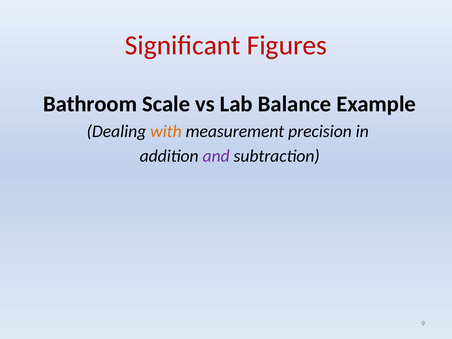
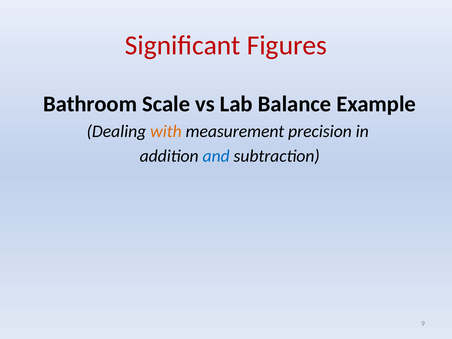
and colour: purple -> blue
